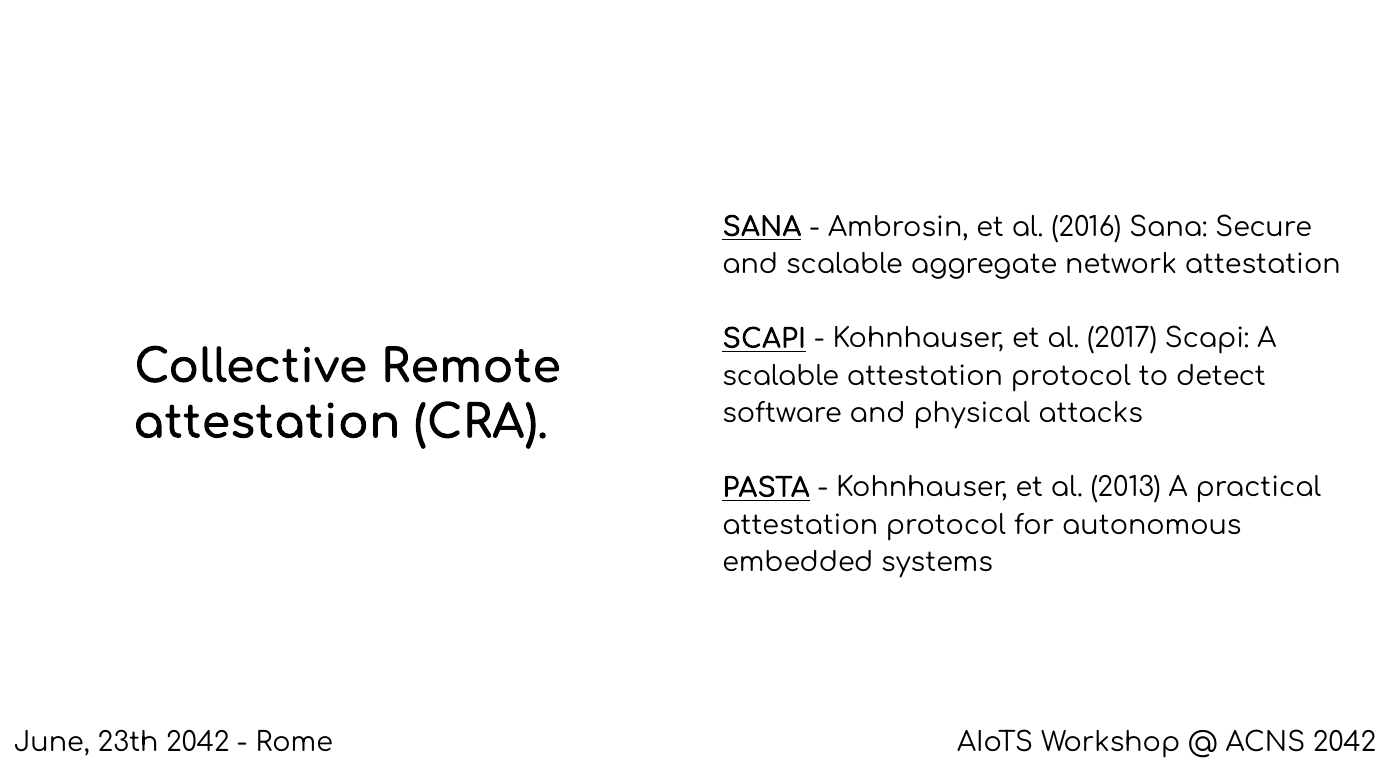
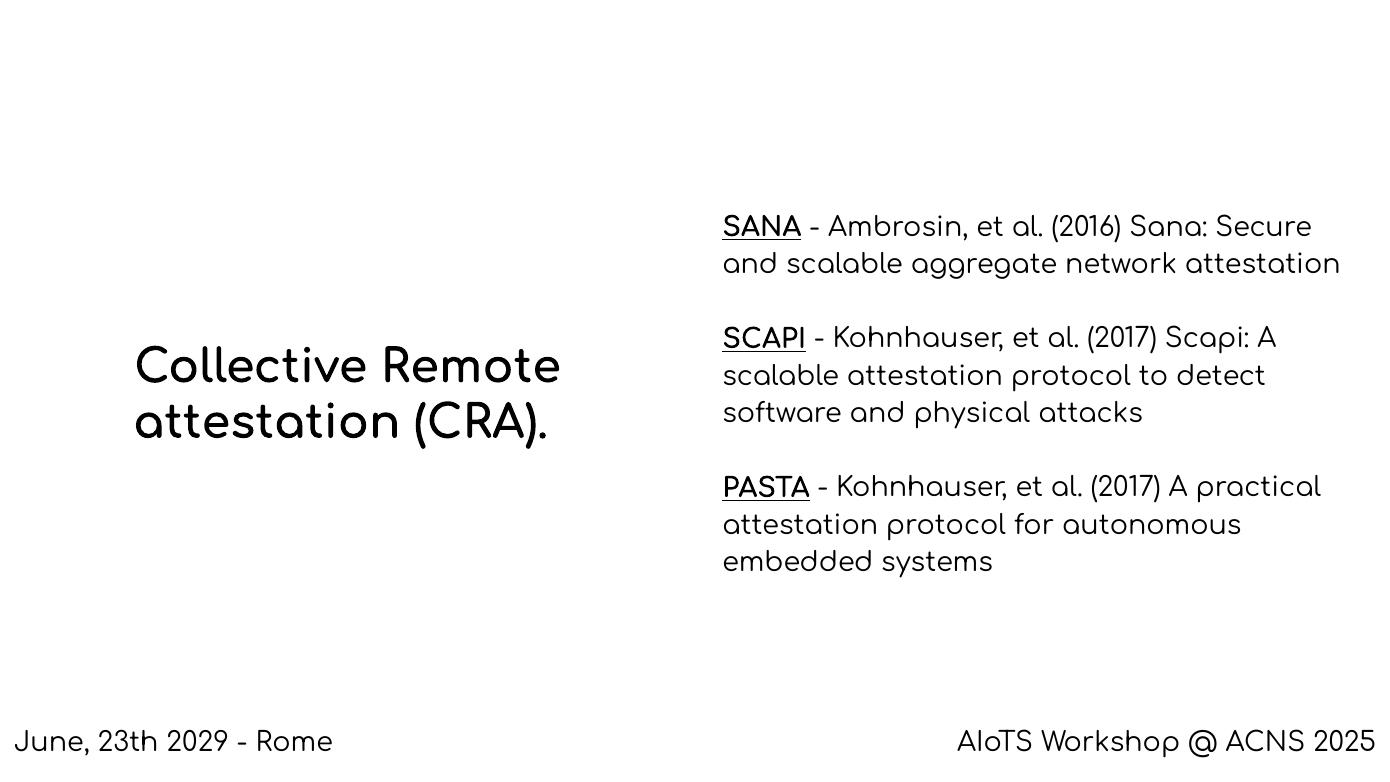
2013 at (1126, 488): 2013 -> 2017
23th 2042: 2042 -> 2029
ACNS 2042: 2042 -> 2025
